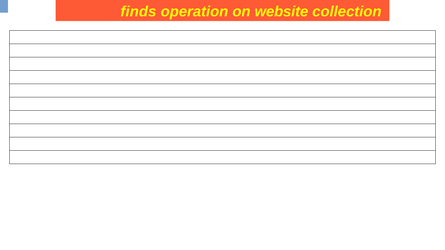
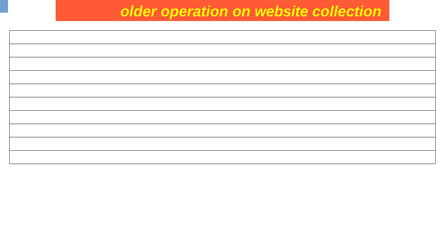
finds: finds -> older
